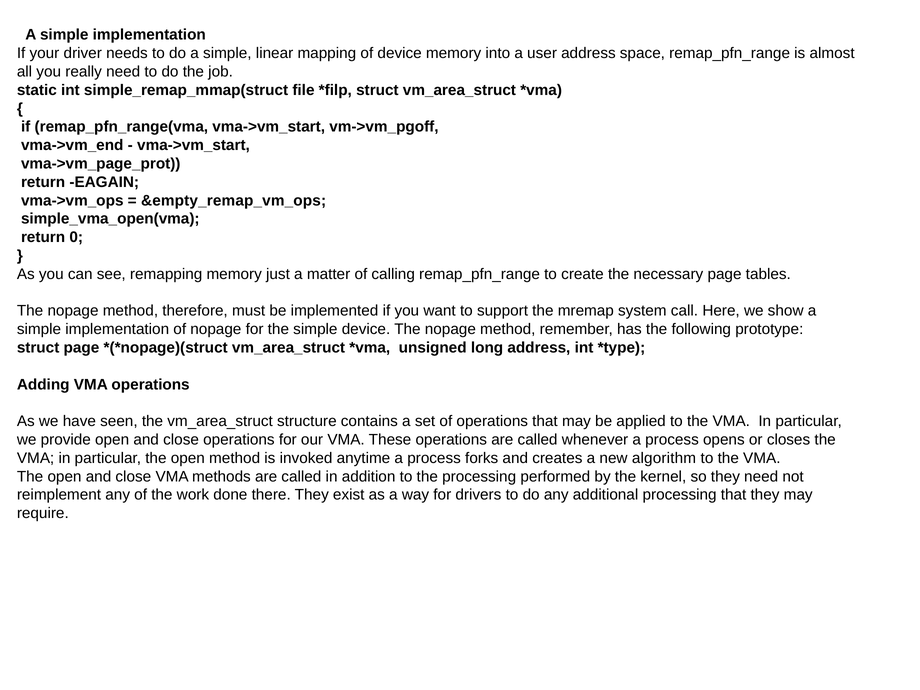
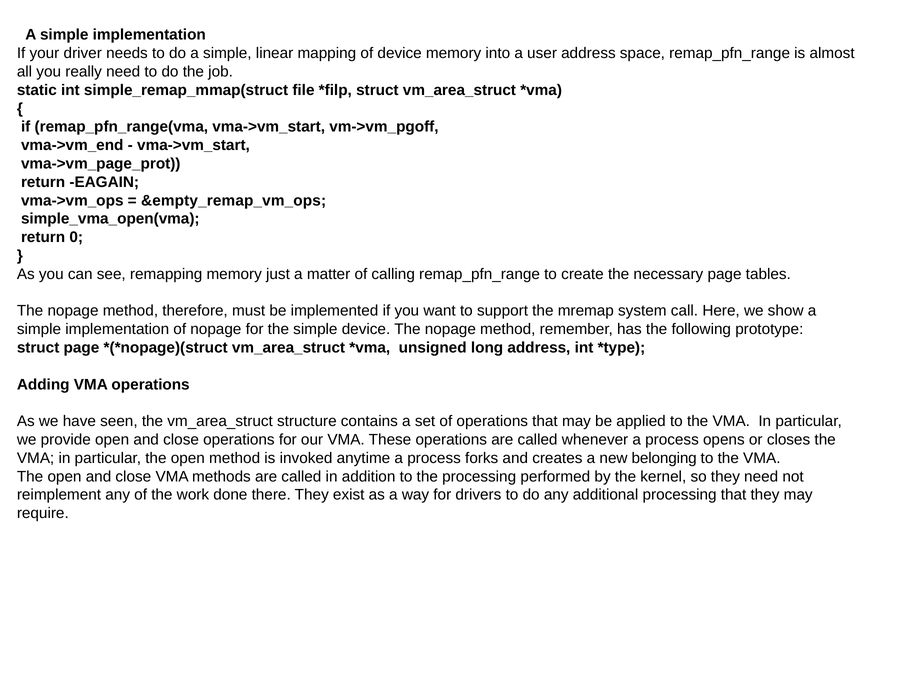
algorithm: algorithm -> belonging
